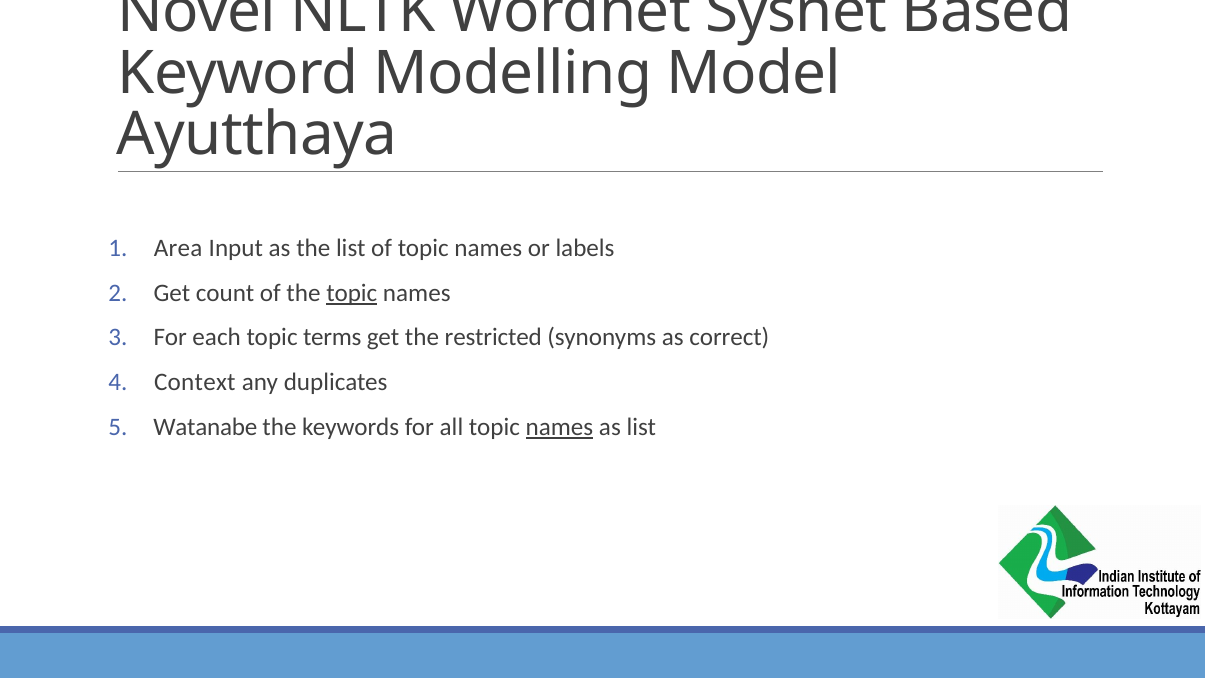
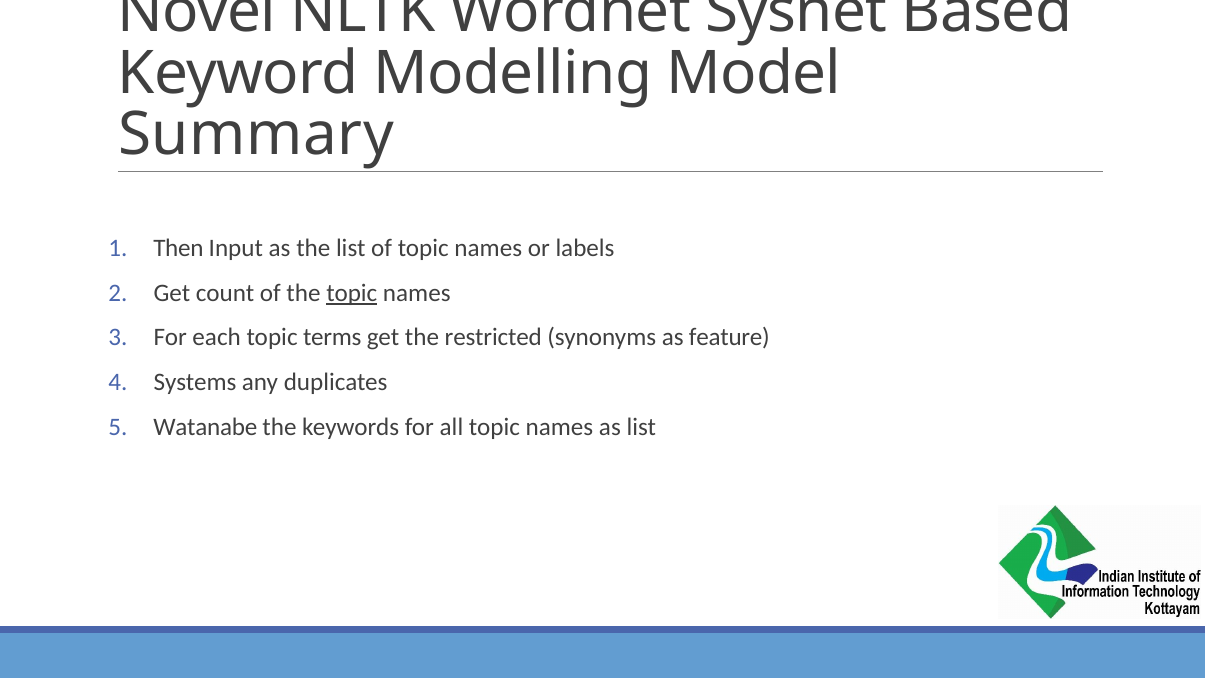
Ayutthaya: Ayutthaya -> Summary
Area: Area -> Then
correct: correct -> feature
Context: Context -> Systems
names at (559, 427) underline: present -> none
